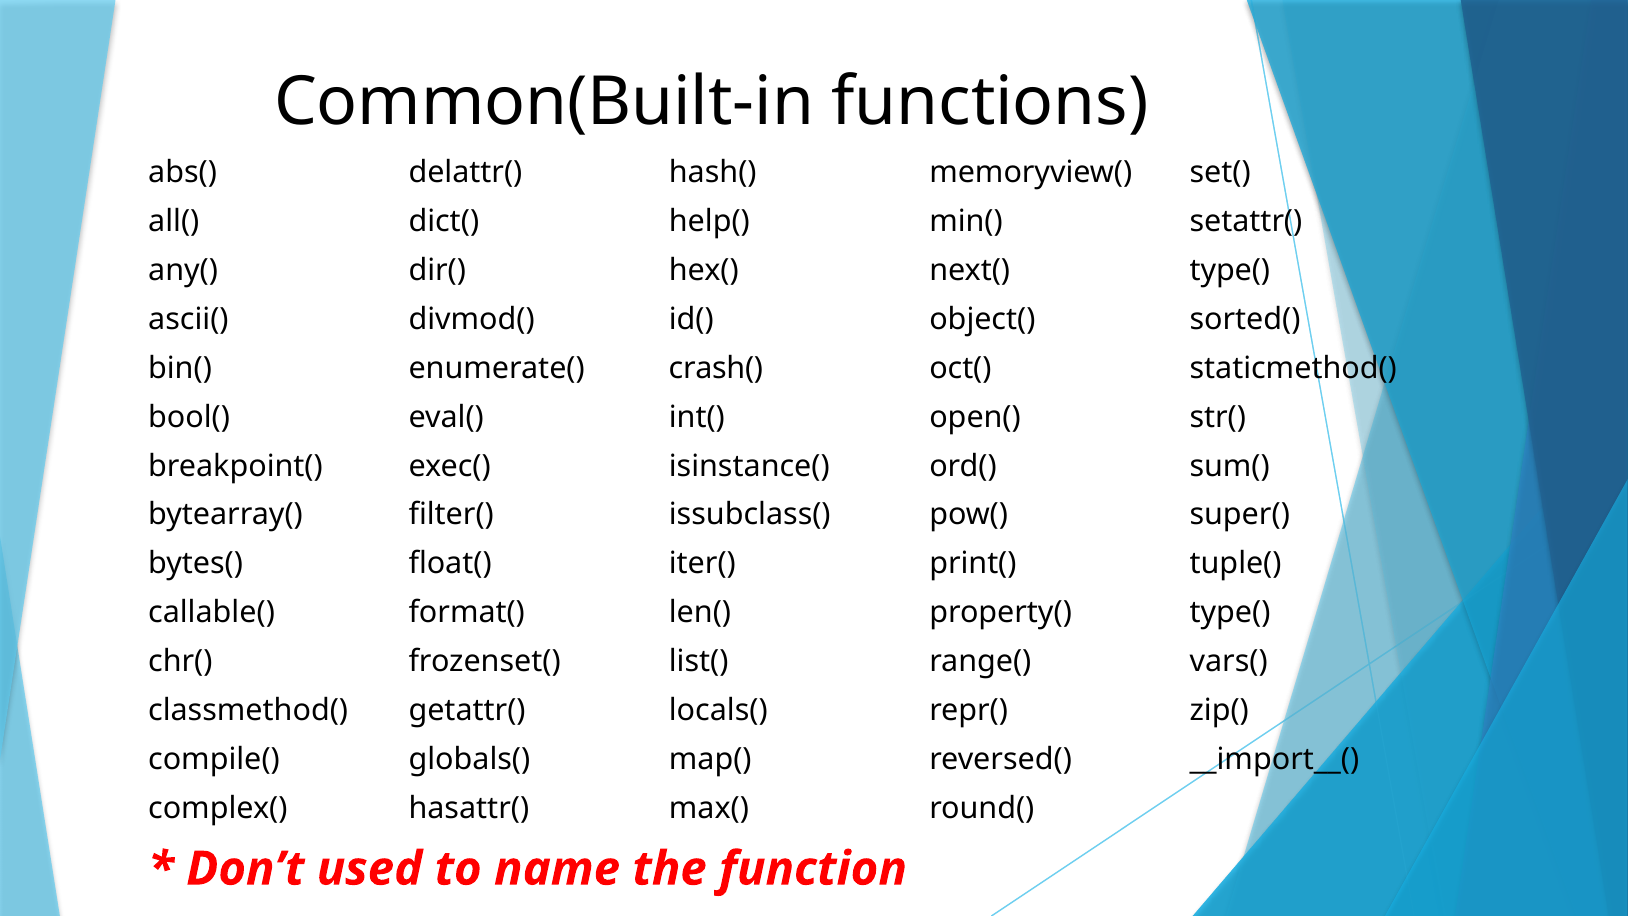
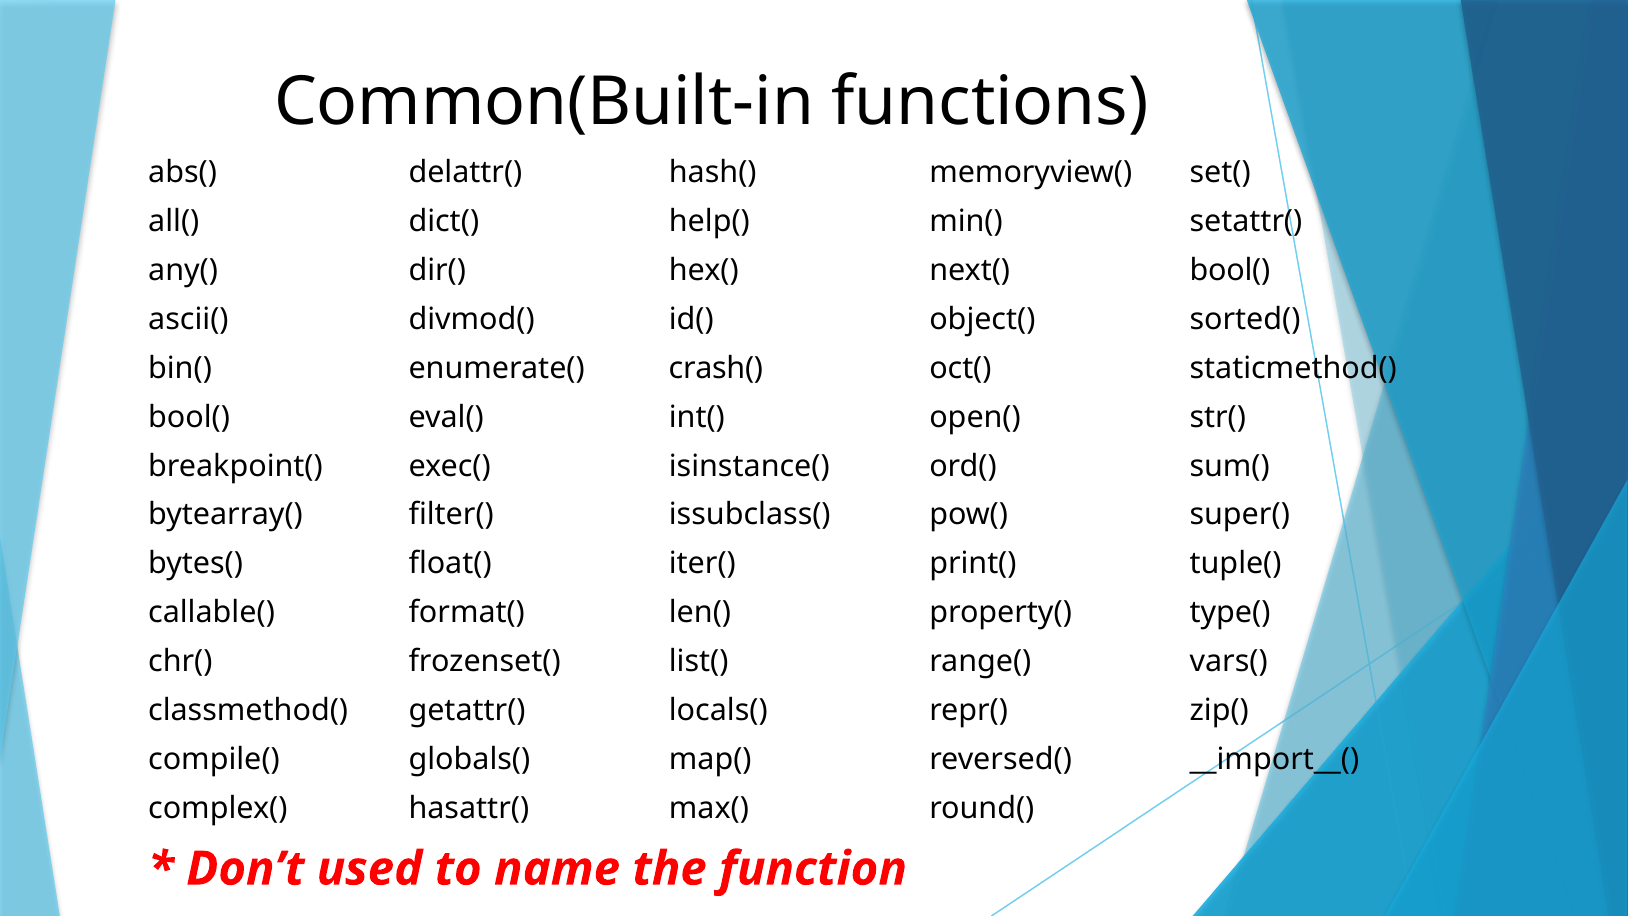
next( type(: type( -> bool(
